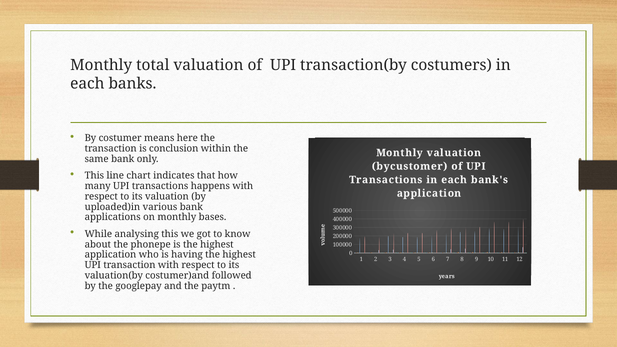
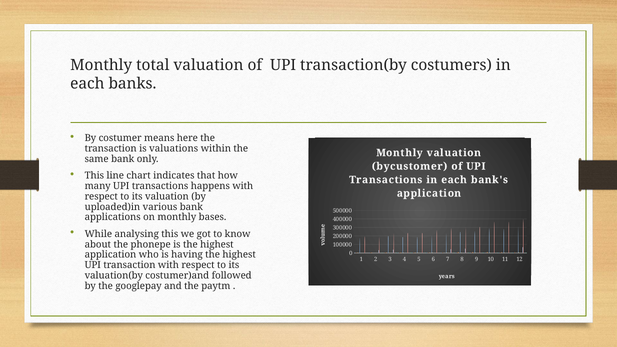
conclusion: conclusion -> valuations
